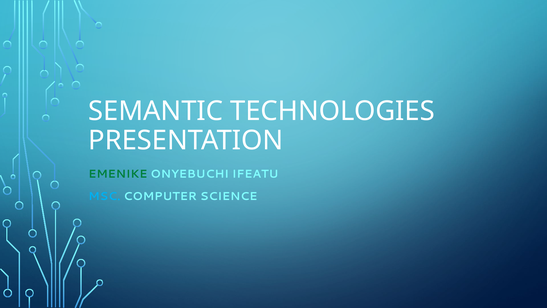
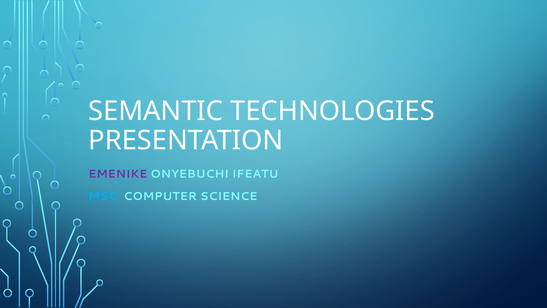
EMENIKE colour: green -> purple
